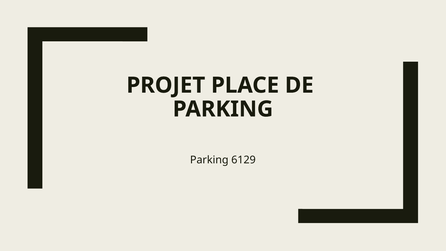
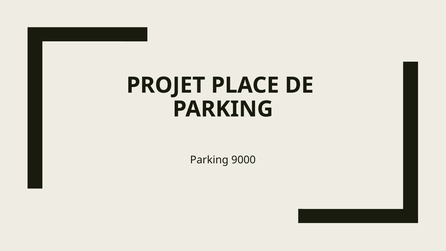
6129: 6129 -> 9000
